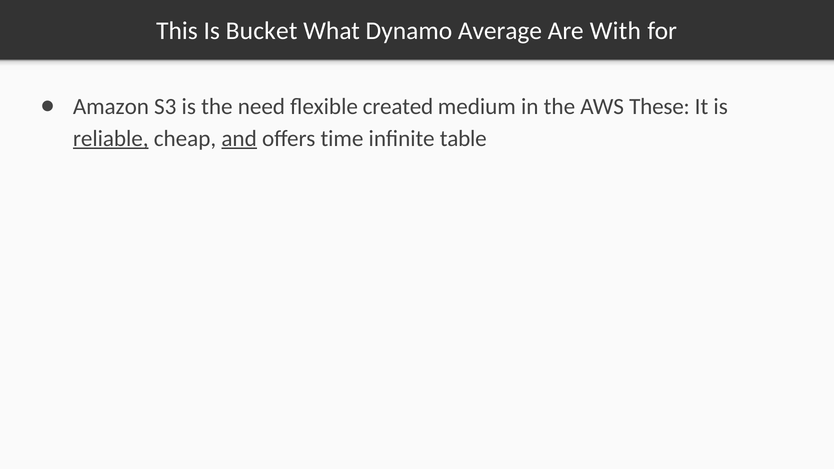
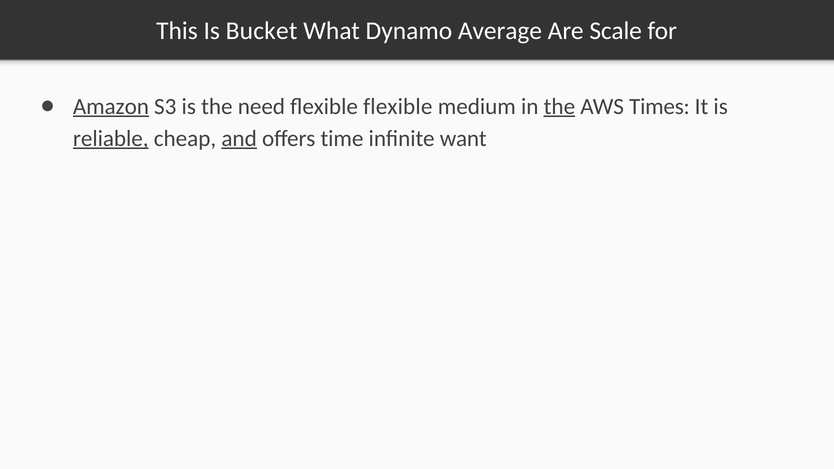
With: With -> Scale
Amazon underline: none -> present
flexible created: created -> flexible
the at (559, 106) underline: none -> present
These: These -> Times
table: table -> want
